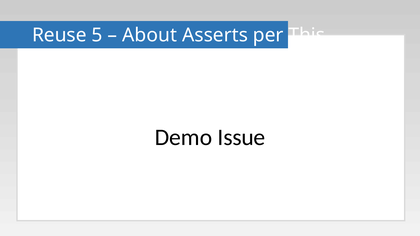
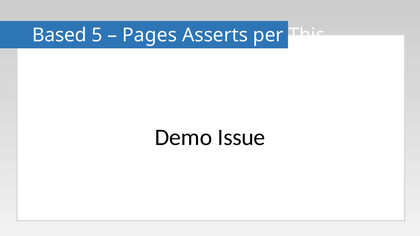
Reuse: Reuse -> Based
About: About -> Pages
